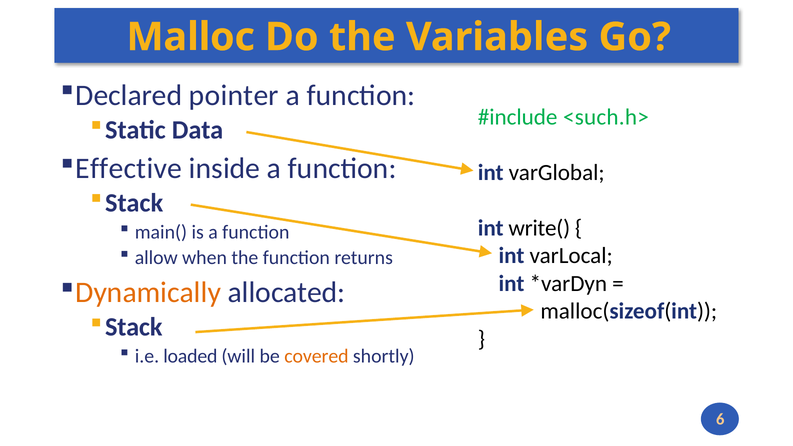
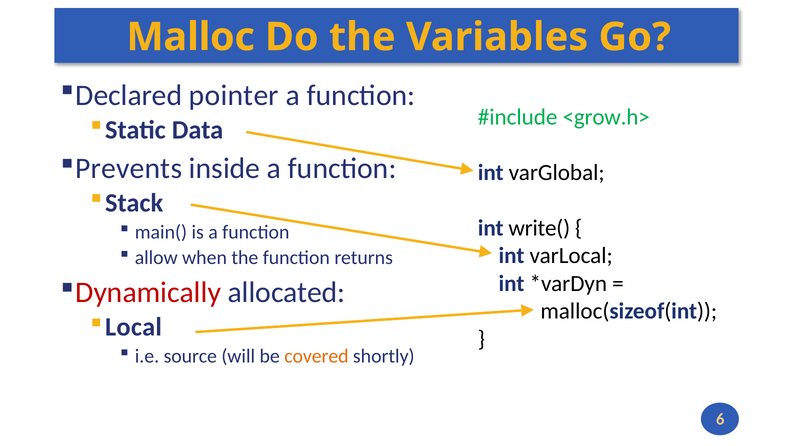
<such.h>: <such.h> -> <grow.h>
Effective: Effective -> Prevents
Dynamically colour: orange -> red
Stack at (134, 327): Stack -> Local
loaded: loaded -> source
